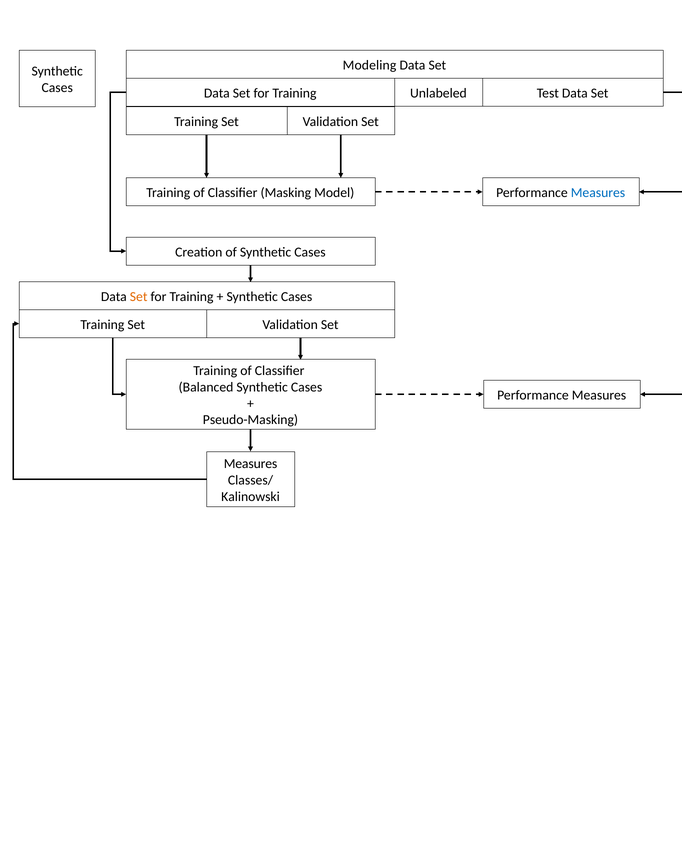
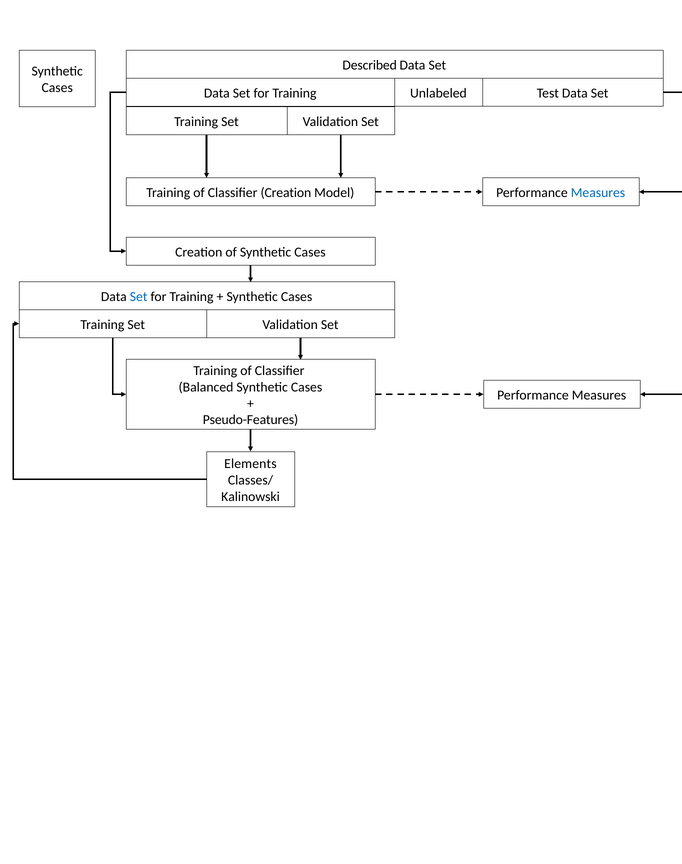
Modeling: Modeling -> Described
Classifier Masking: Masking -> Creation
Set at (139, 297) colour: orange -> blue
Pseudo-Masking: Pseudo-Masking -> Pseudo-Features
Measures at (251, 464): Measures -> Elements
